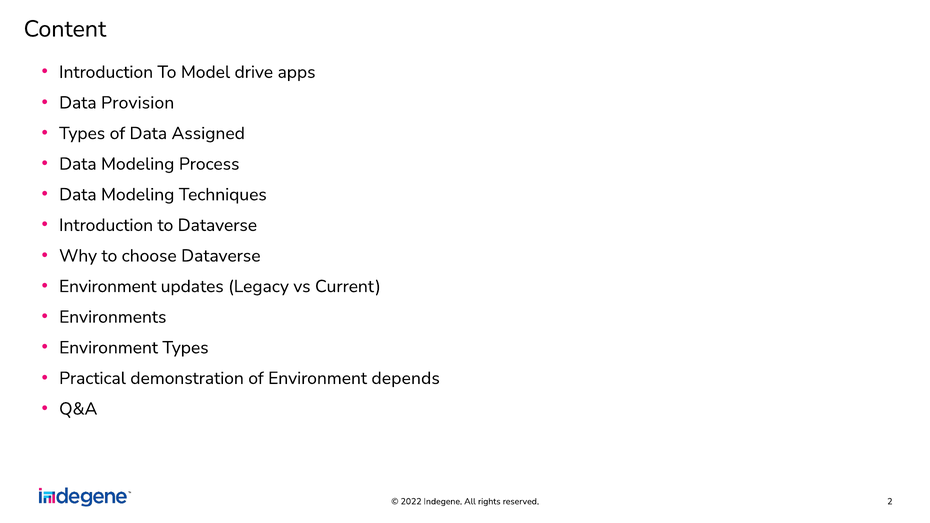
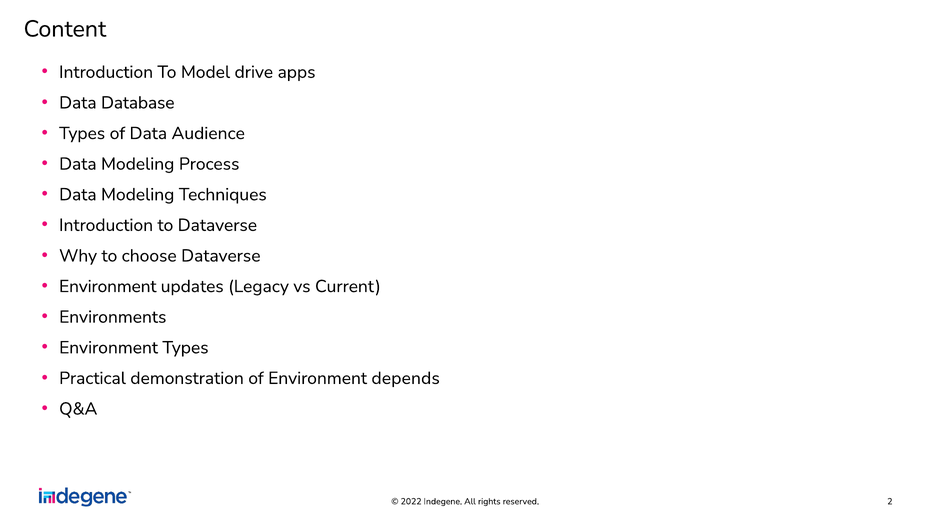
Provision: Provision -> Database
Assigned: Assigned -> Audience
